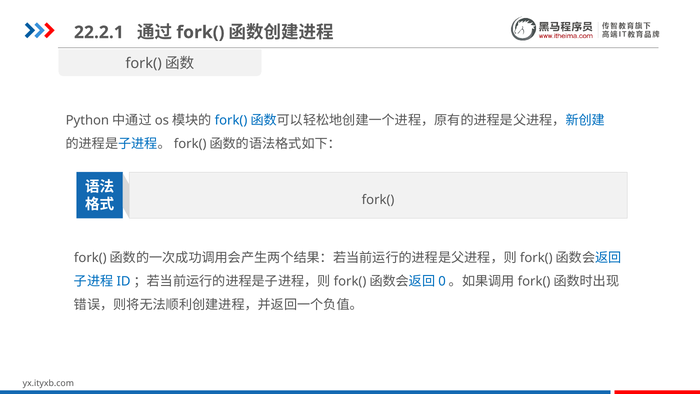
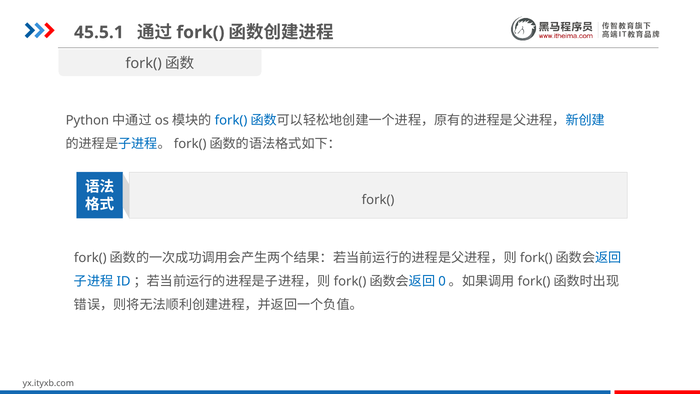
22.2.1: 22.2.1 -> 45.5.1
